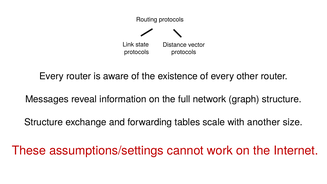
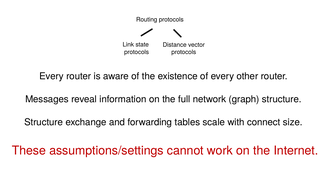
another: another -> connect
